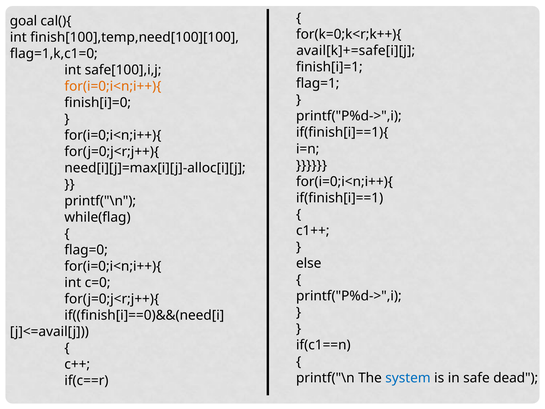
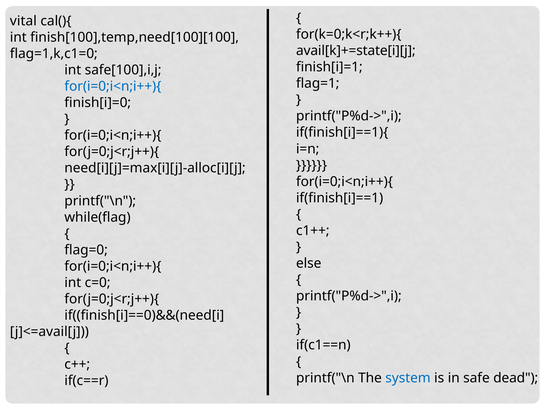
goal: goal -> vital
avail[k]+=safe[i][j: avail[k]+=safe[i][j -> avail[k]+=state[i][j
for(i=0;i<n;i++){ at (113, 86) colour: orange -> blue
